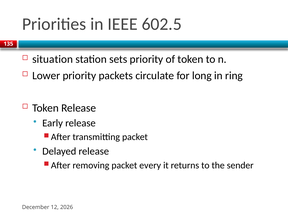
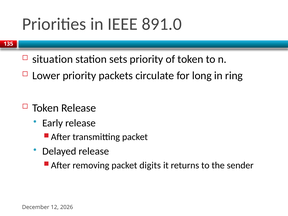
602.5: 602.5 -> 891.0
every: every -> digits
